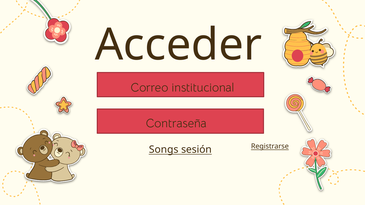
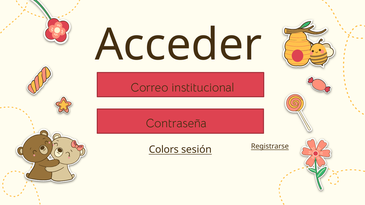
Songs: Songs -> Colors
